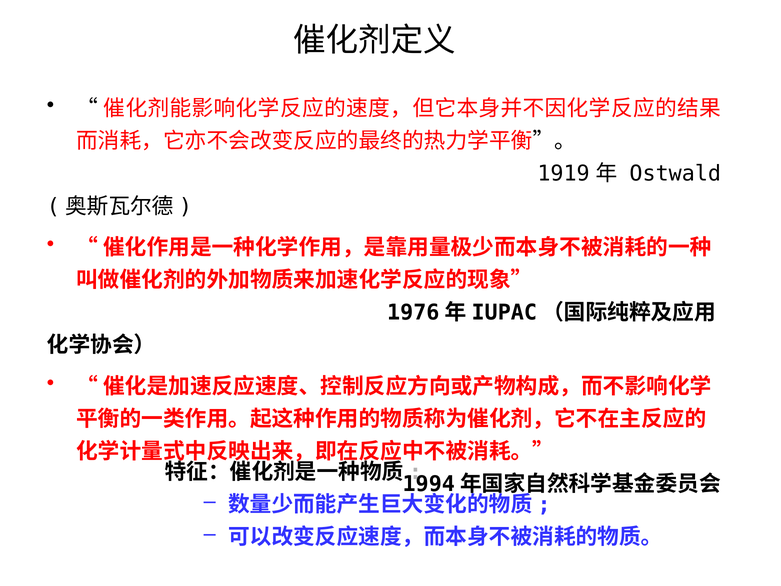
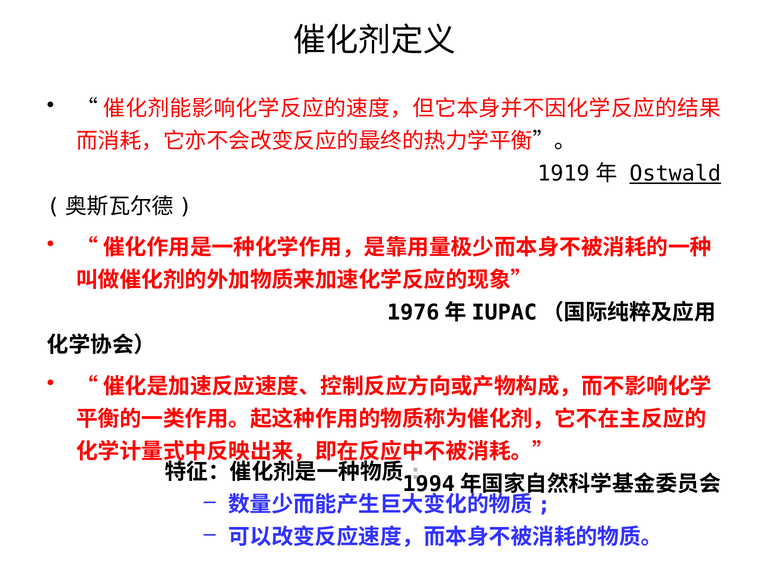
Ostwald underline: none -> present
